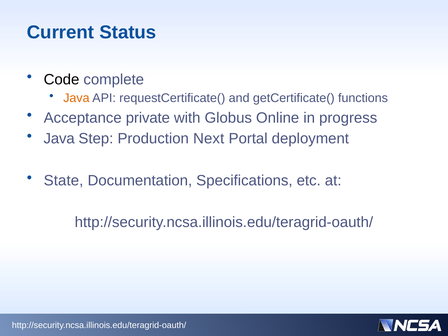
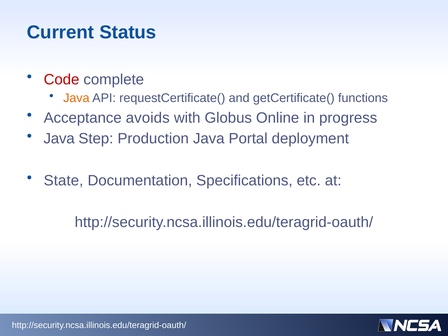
Code colour: black -> red
private: private -> avoids
Production Next: Next -> Java
